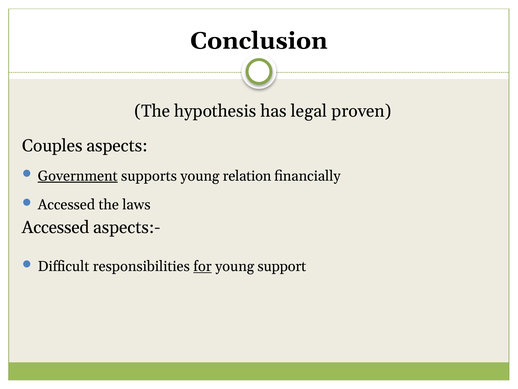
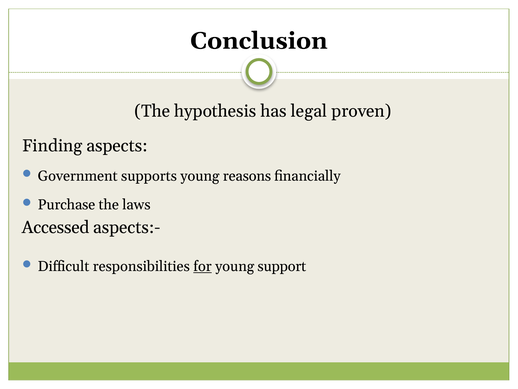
Couples: Couples -> Finding
Government underline: present -> none
relation: relation -> reasons
Accessed at (66, 205): Accessed -> Purchase
